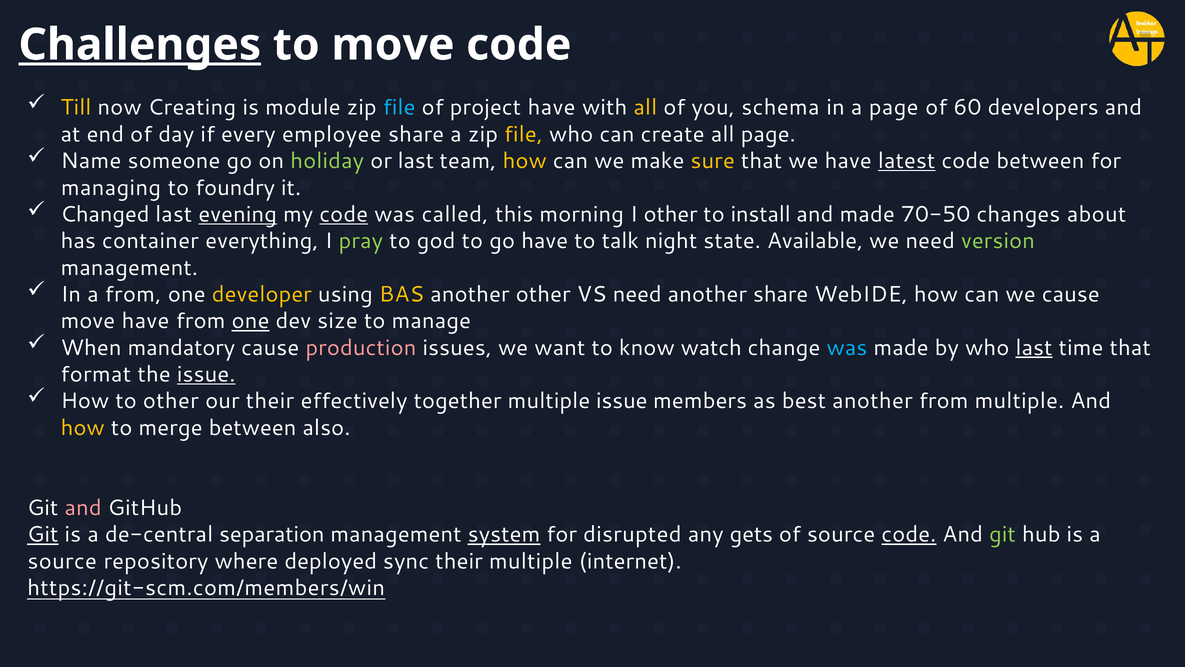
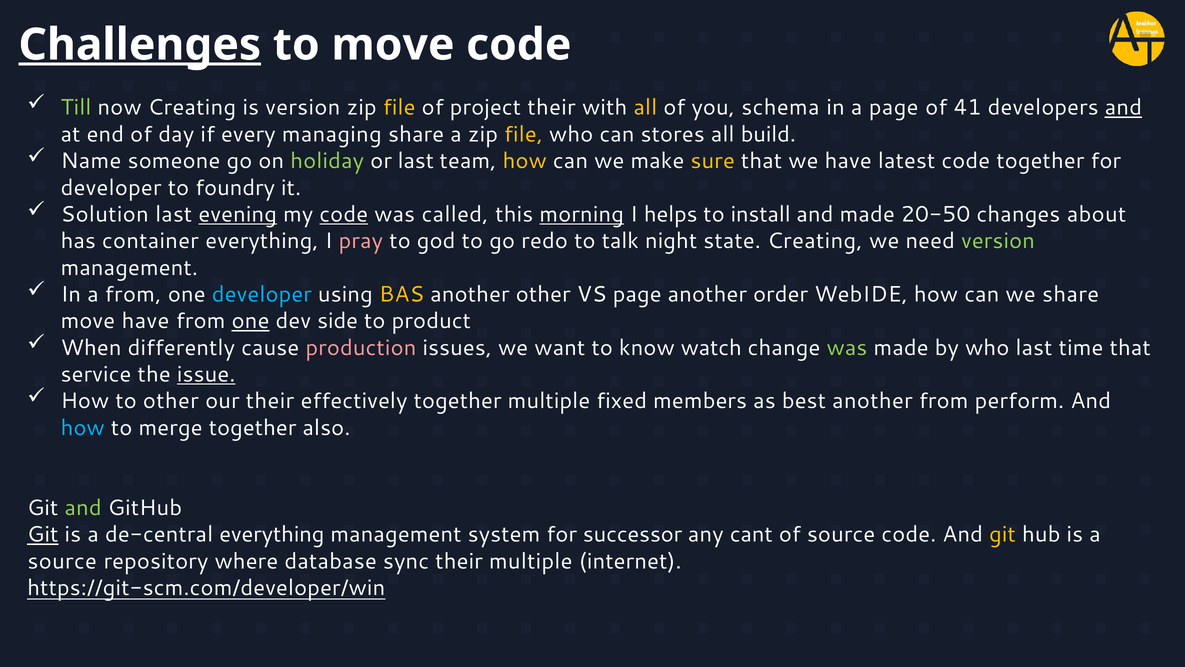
Till colour: yellow -> light green
is module: module -> version
file at (399, 108) colour: light blue -> yellow
project have: have -> their
60: 60 -> 41
and at (1123, 108) underline: none -> present
employee: employee -> managing
create: create -> stores
all page: page -> build
latest underline: present -> none
code between: between -> together
managing at (111, 188): managing -> developer
Changed: Changed -> Solution
morning underline: none -> present
I other: other -> helps
70-50: 70-50 -> 20-50
pray colour: light green -> pink
go have: have -> redo
state Available: Available -> Creating
developer at (262, 294) colour: yellow -> light blue
VS need: need -> page
another share: share -> order
we cause: cause -> share
size: size -> side
manage: manage -> product
mandatory: mandatory -> differently
was at (847, 348) colour: light blue -> light green
last at (1034, 348) underline: present -> none
format: format -> service
multiple issue: issue -> fixed
from multiple: multiple -> perform
how at (83, 428) colour: yellow -> light blue
merge between: between -> together
and at (83, 508) colour: pink -> light green
de-central separation: separation -> everything
system underline: present -> none
disrupted: disrupted -> successor
gets: gets -> cant
code at (909, 534) underline: present -> none
git at (1002, 534) colour: light green -> yellow
deployed: deployed -> database
https://git-scm.com/members/win: https://git-scm.com/members/win -> https://git-scm.com/developer/win
